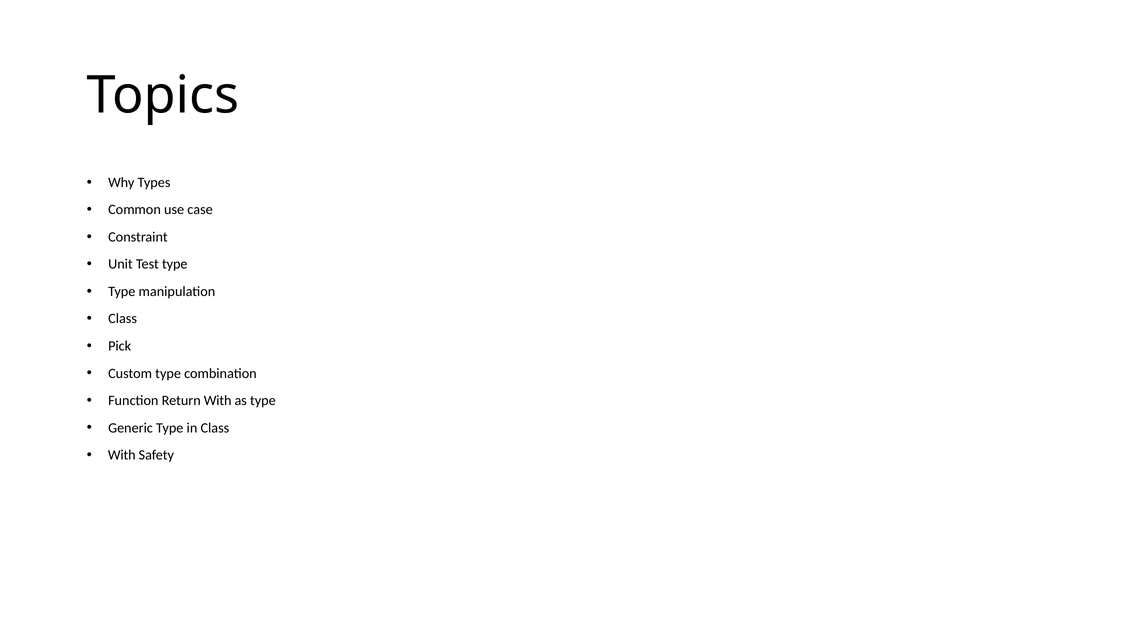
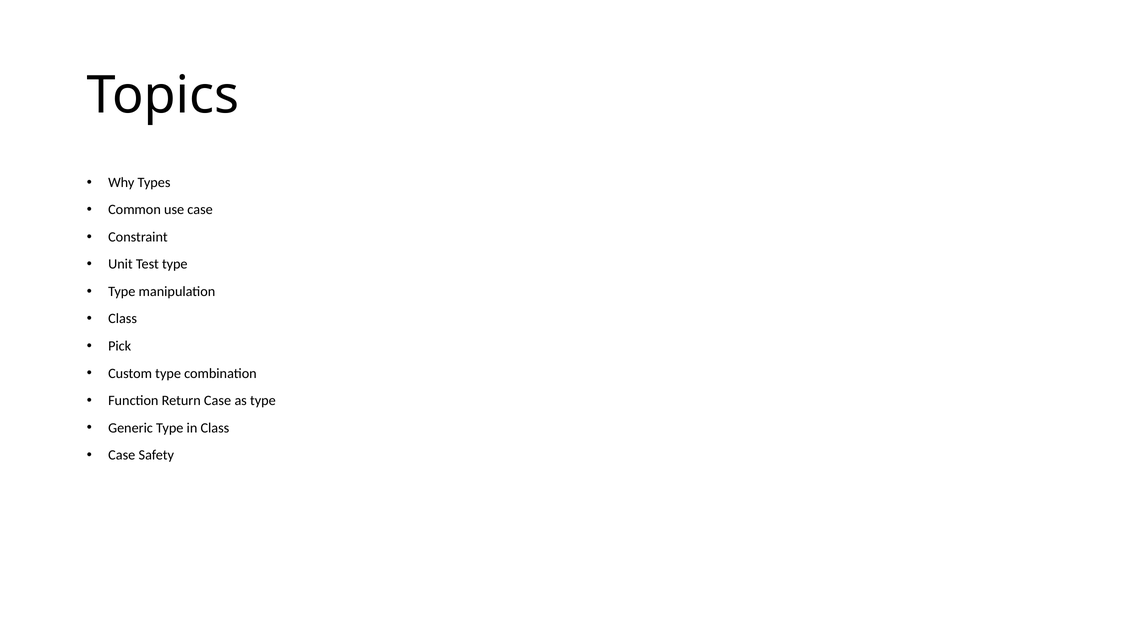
Return With: With -> Case
With at (122, 455): With -> Case
